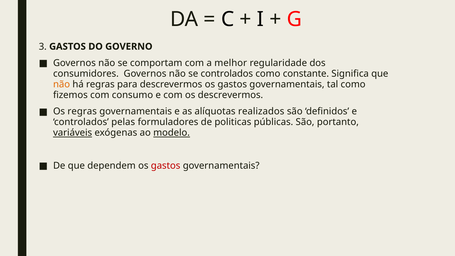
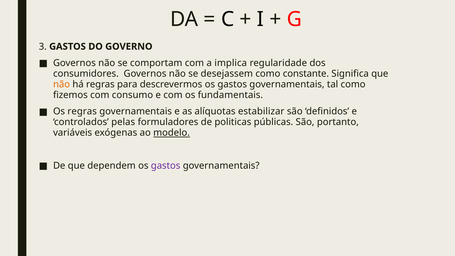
melhor: melhor -> implica
se controlados: controlados -> desejassem
os descrevermos: descrevermos -> fundamentais
realizados: realizados -> estabilizar
variáveis underline: present -> none
gastos at (166, 166) colour: red -> purple
